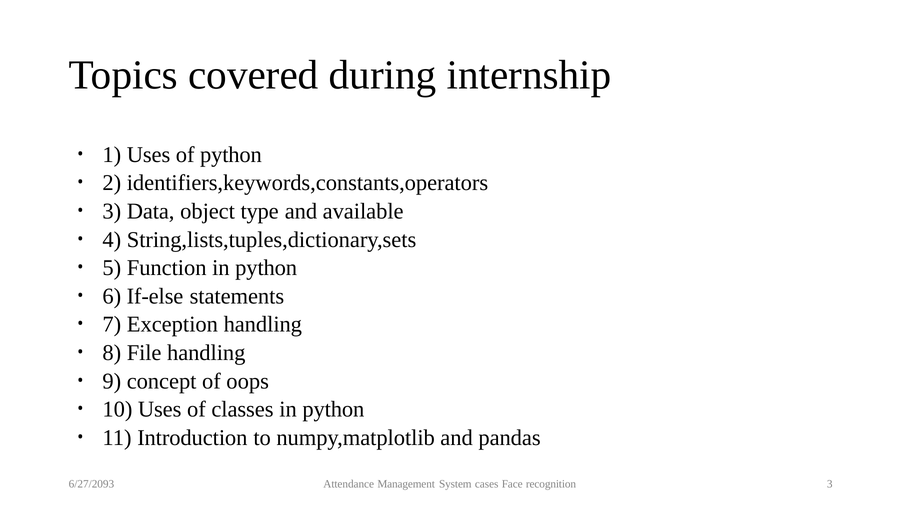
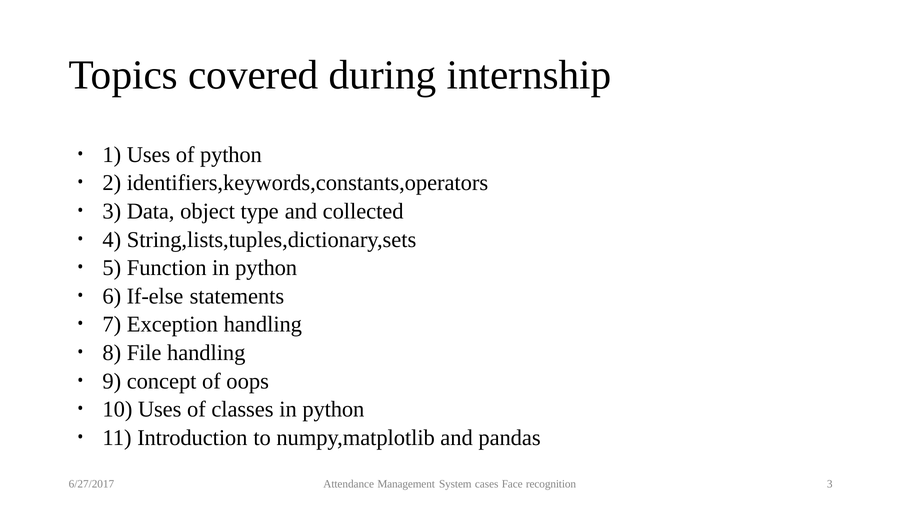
available: available -> collected
6/27/2093: 6/27/2093 -> 6/27/2017
